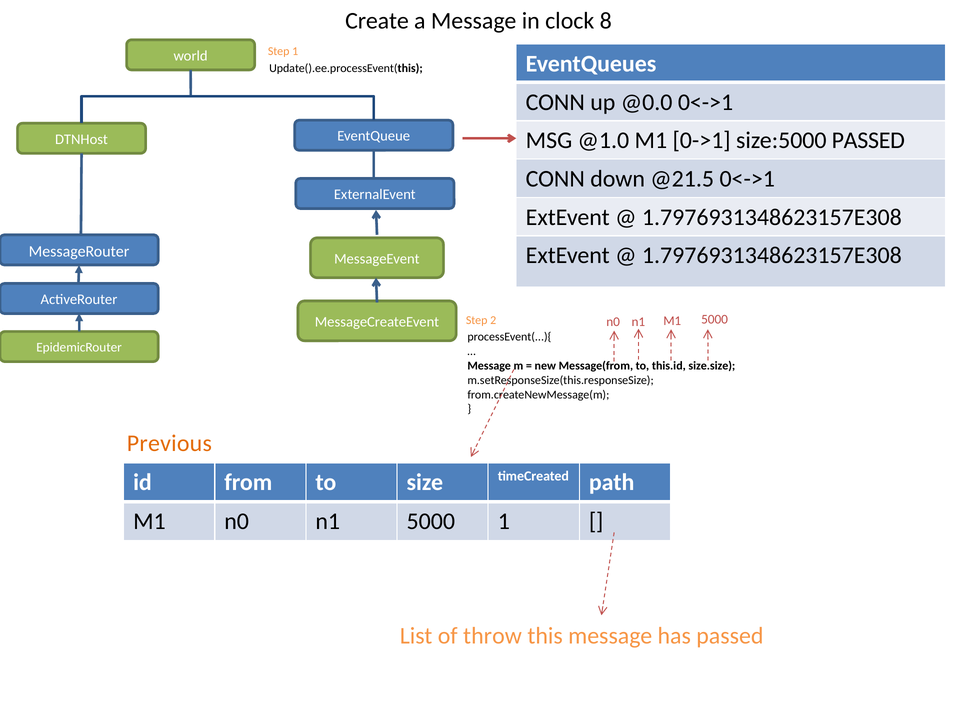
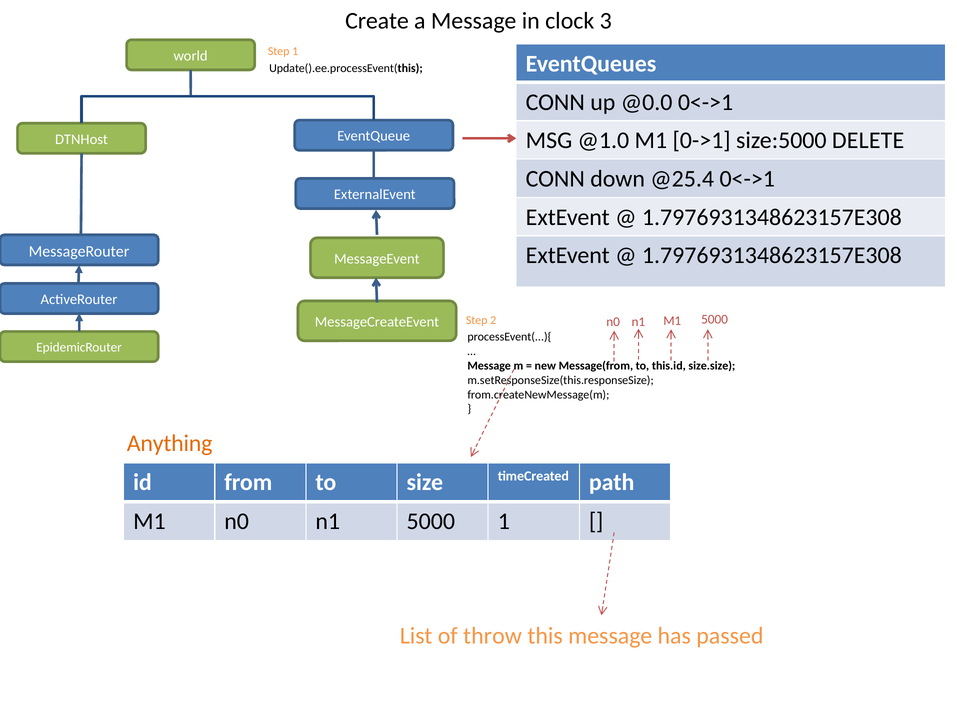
8: 8 -> 3
size:5000 PASSED: PASSED -> DELETE
@21.5: @21.5 -> @25.4
Previous: Previous -> Anything
